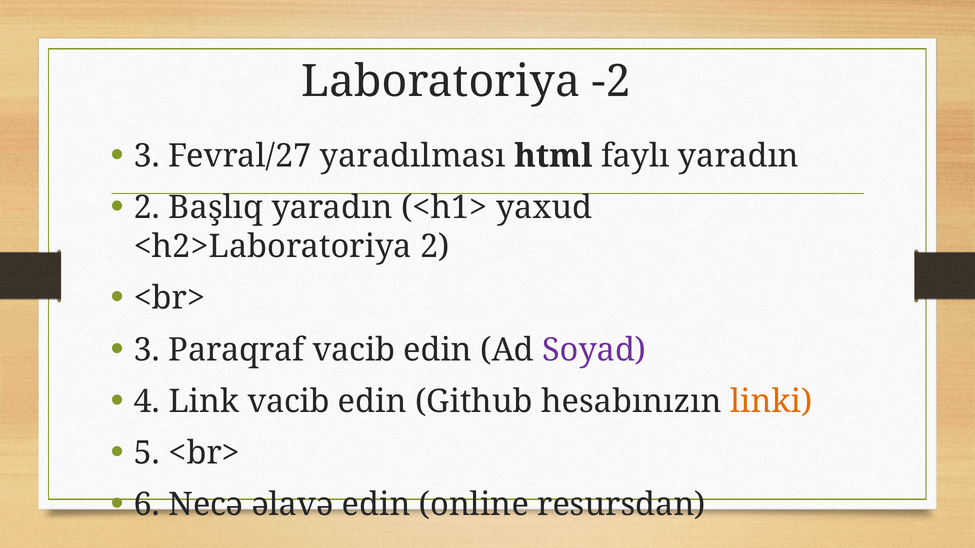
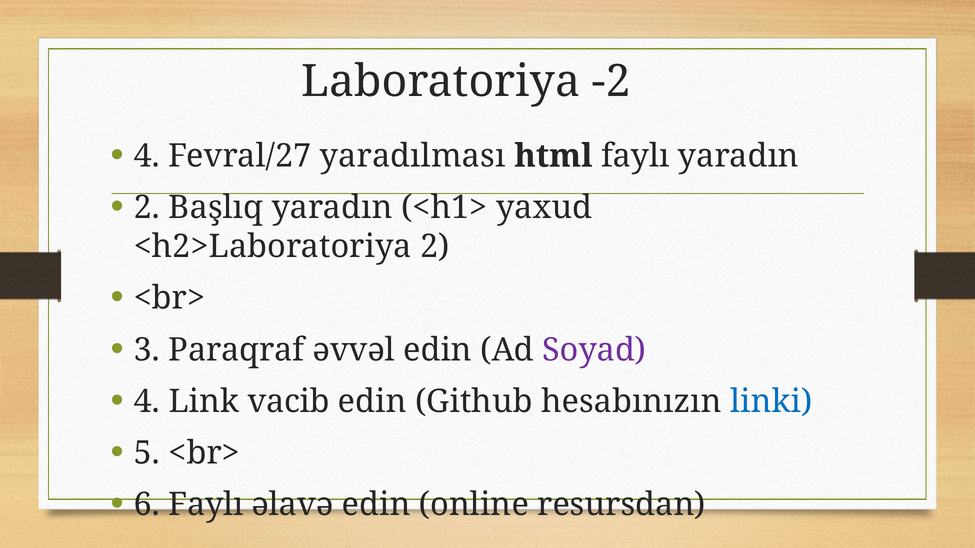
3 at (147, 156): 3 -> 4
Paraqraf vacib: vacib -> əvvəl
linki colour: orange -> blue
6 Necə: Necə -> Faylı
